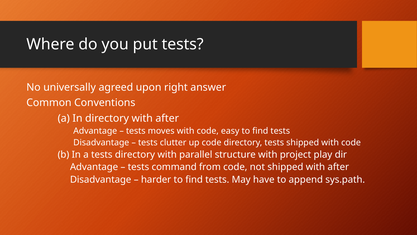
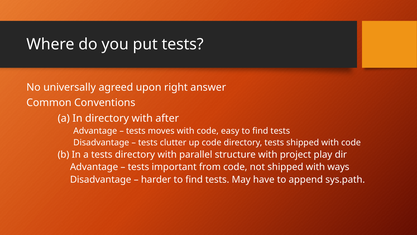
command: command -> important
shipped with after: after -> ways
